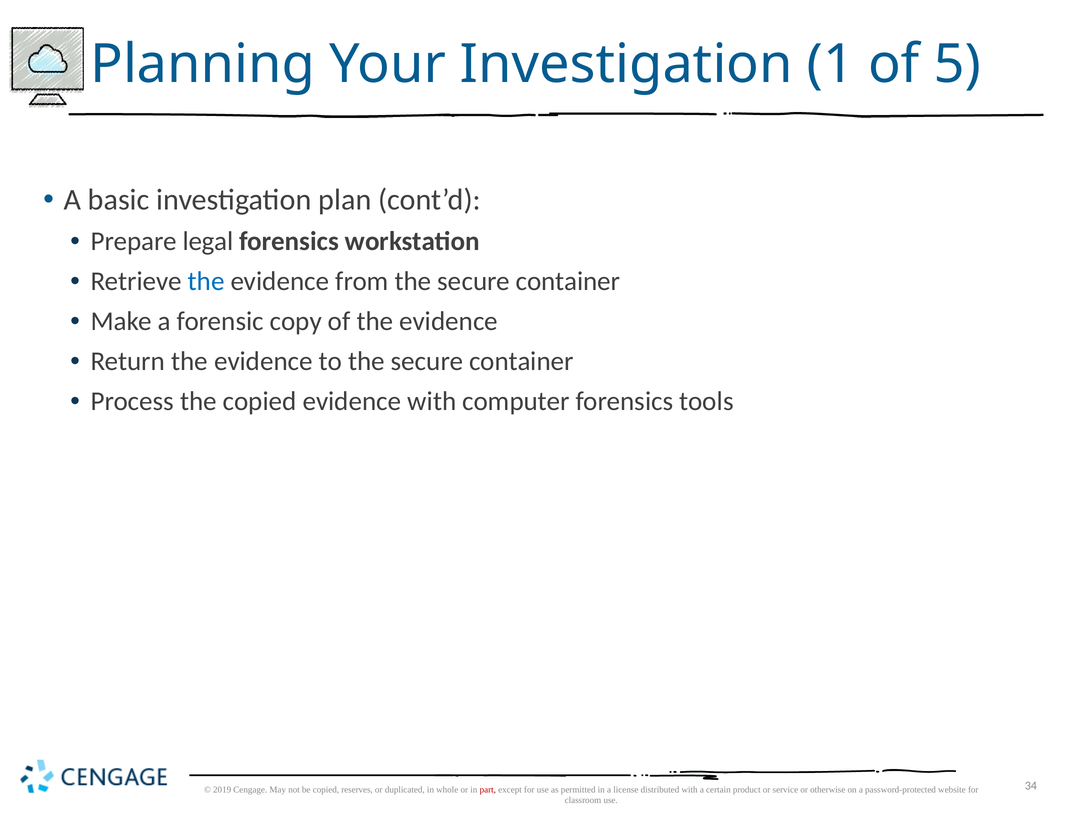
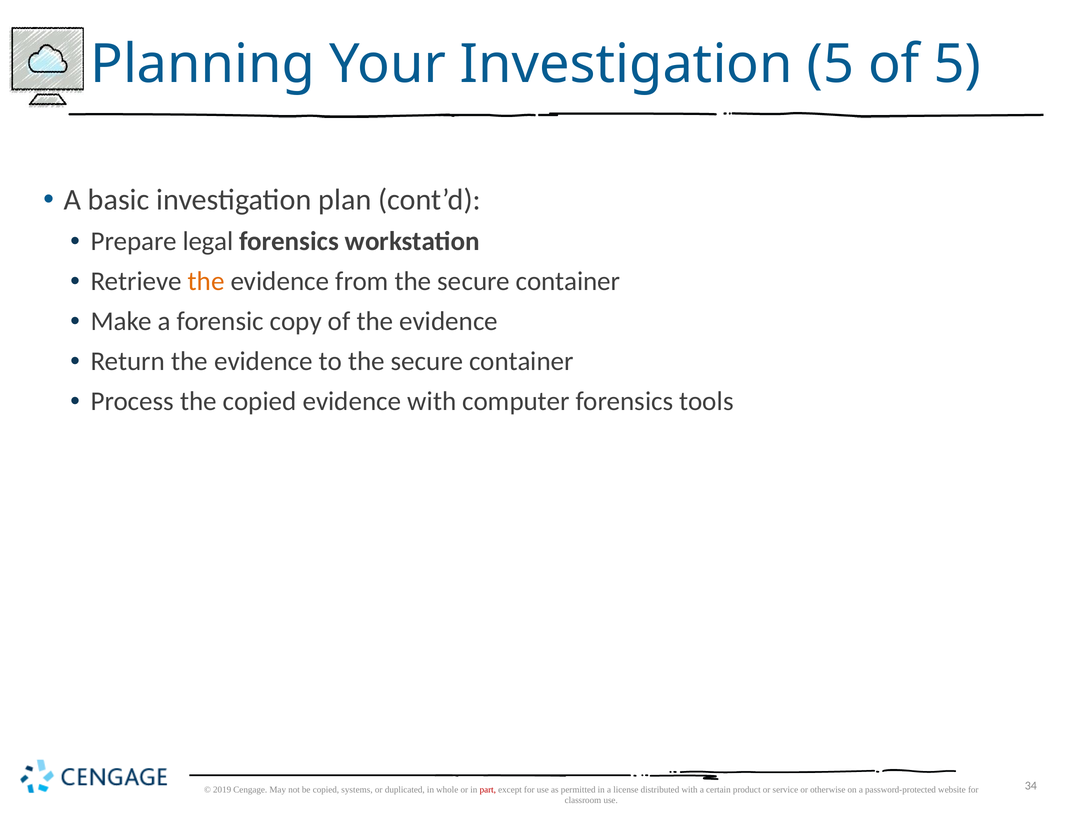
Investigation 1: 1 -> 5
the at (206, 281) colour: blue -> orange
reserves: reserves -> systems
